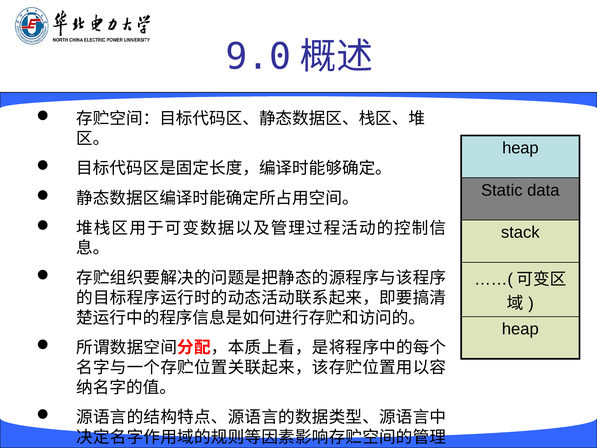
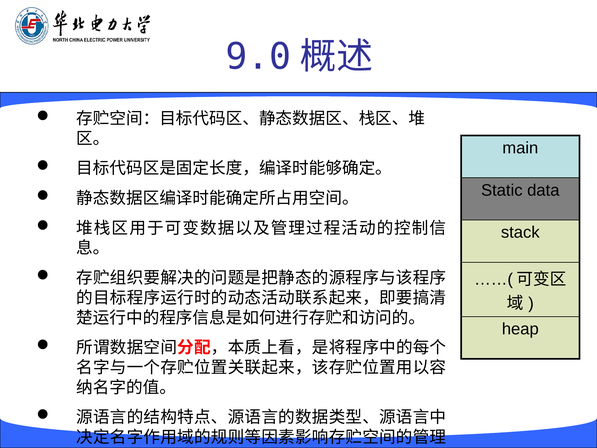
heap at (520, 148): heap -> main
